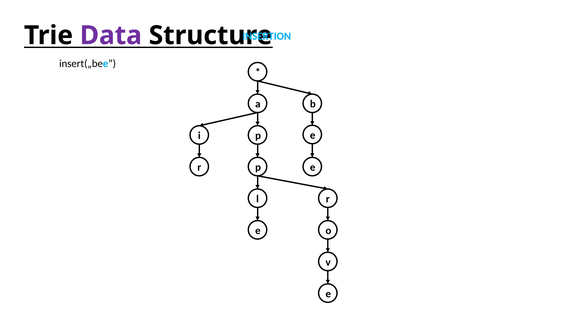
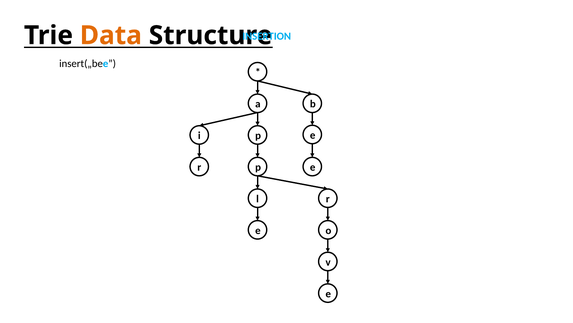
Data colour: purple -> orange
